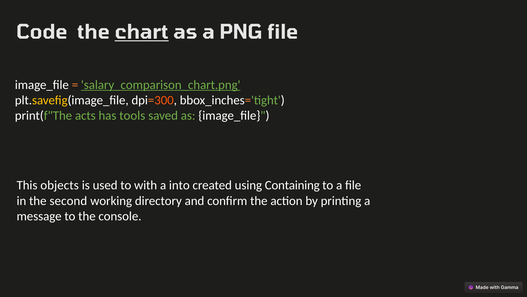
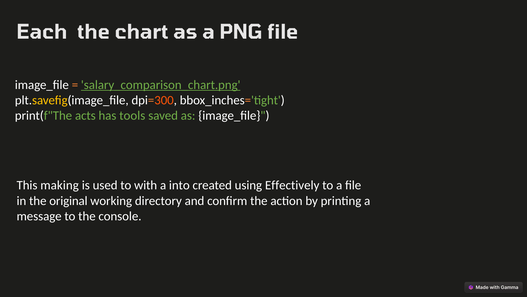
Code: Code -> Each
chart underline: present -> none
objects: objects -> making
Containing: Containing -> Effectively
second: second -> original
